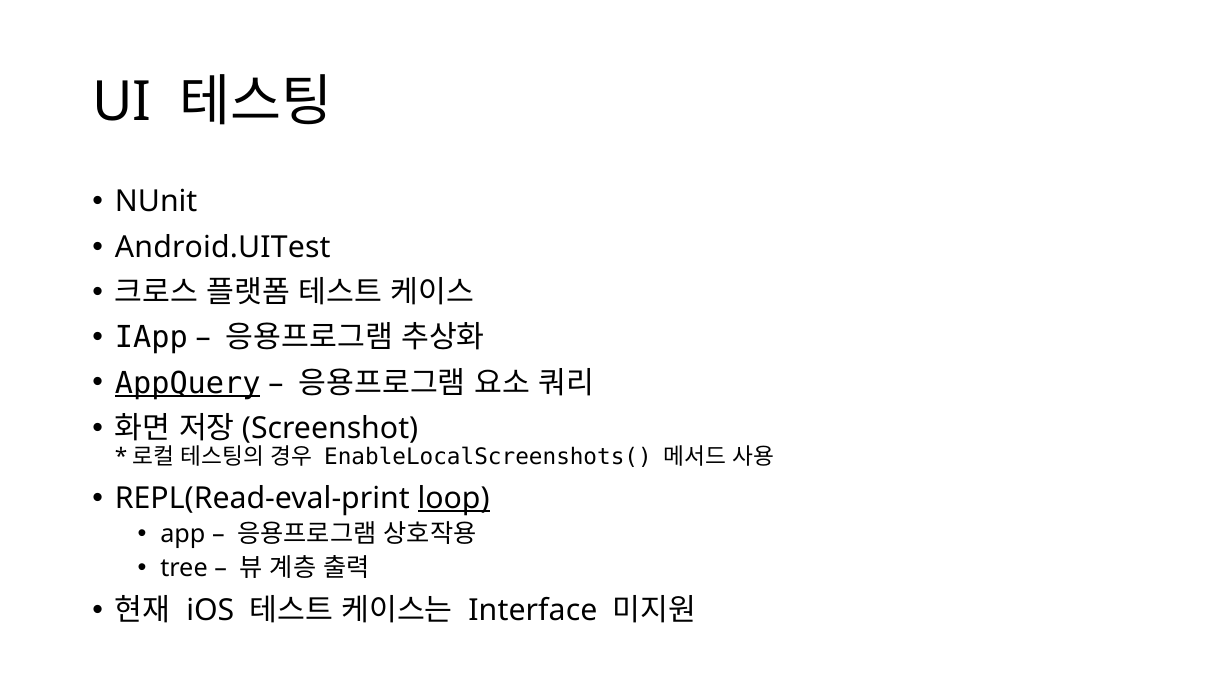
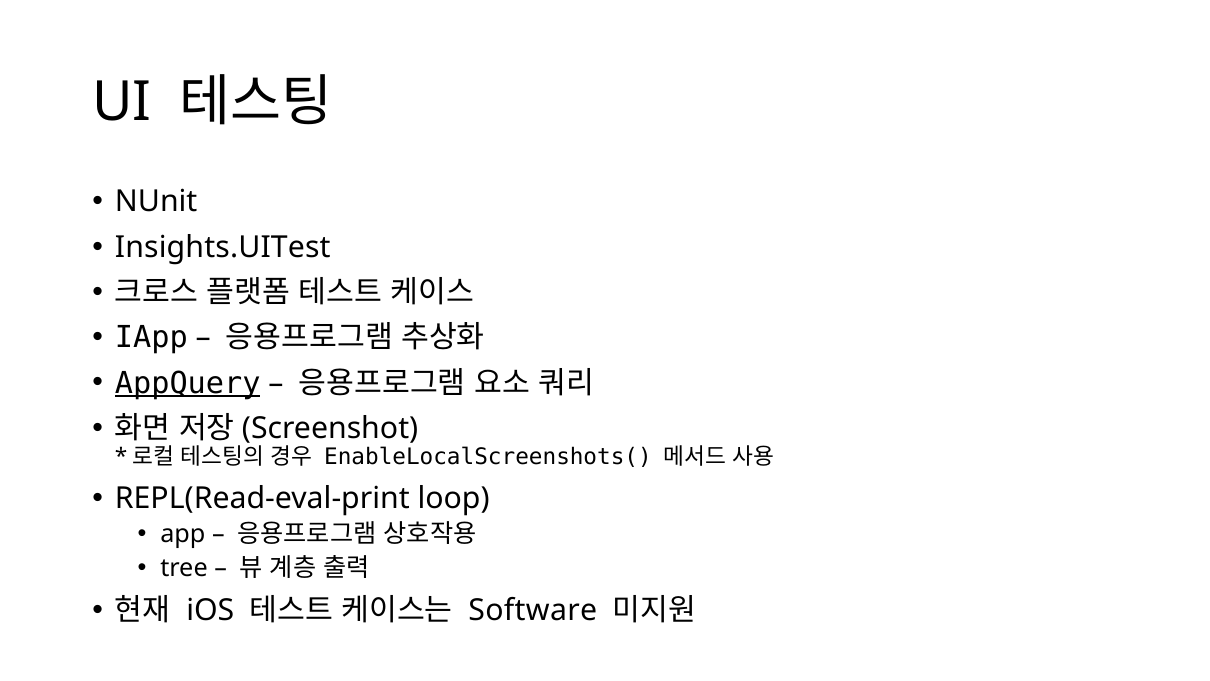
Android.UITest: Android.UITest -> Insights.UITest
loop underline: present -> none
Interface: Interface -> Software
